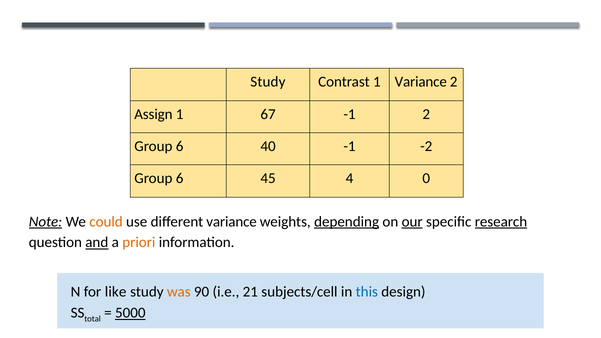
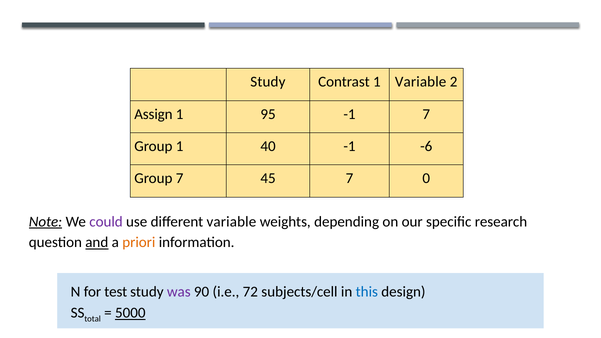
1 Variance: Variance -> Variable
67: 67 -> 95
-1 2: 2 -> 7
6 at (180, 146): 6 -> 1
-2: -2 -> -6
6 at (180, 178): 6 -> 7
45 4: 4 -> 7
could colour: orange -> purple
different variance: variance -> variable
depending underline: present -> none
our underline: present -> none
research underline: present -> none
like: like -> test
was colour: orange -> purple
21: 21 -> 72
